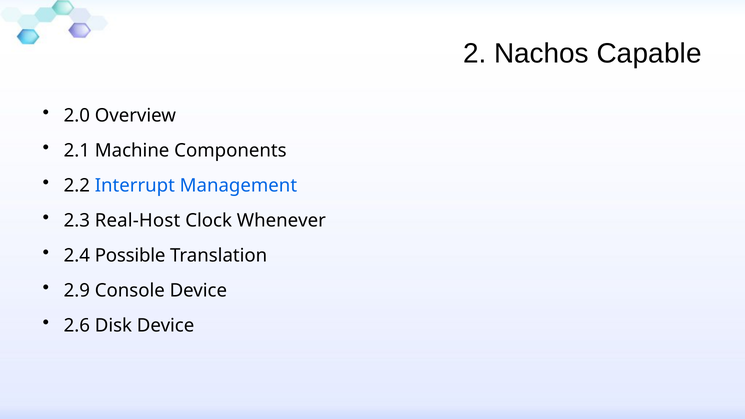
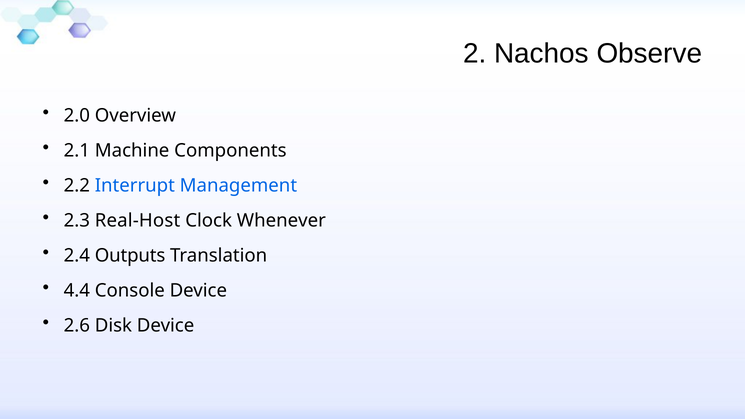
Capable: Capable -> Observe
Possible: Possible -> Outputs
2.9: 2.9 -> 4.4
